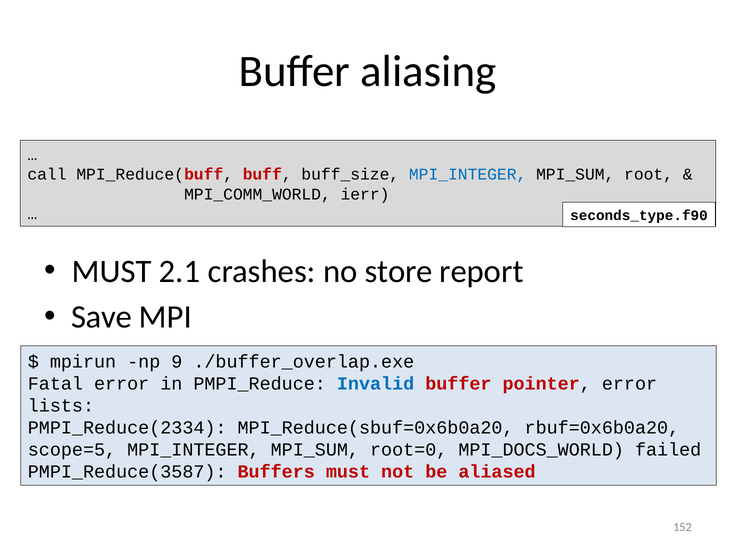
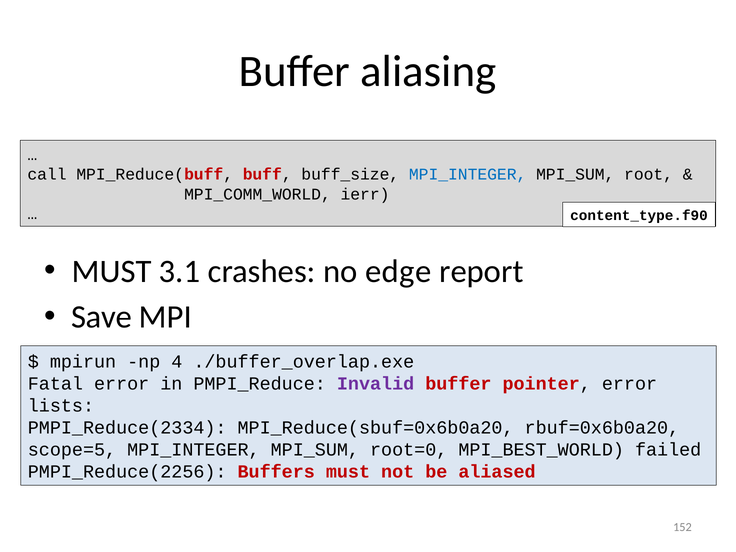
seconds_type.f90: seconds_type.f90 -> content_type.f90
2.1: 2.1 -> 3.1
store: store -> edge
9: 9 -> 4
Invalid colour: blue -> purple
MPI_DOCS_WORLD: MPI_DOCS_WORLD -> MPI_BEST_WORLD
PMPI_Reduce(3587: PMPI_Reduce(3587 -> PMPI_Reduce(2256
